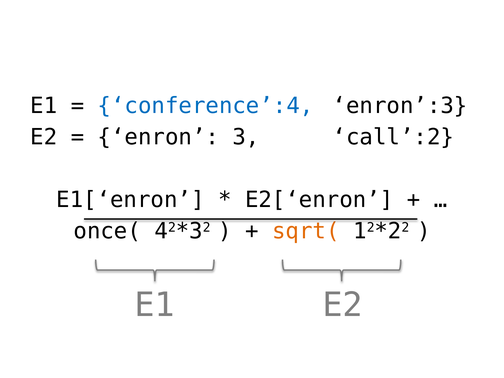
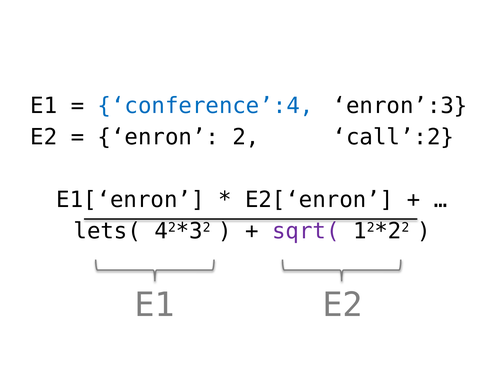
3: 3 -> 2
once(: once( -> lets(
sqrt( colour: orange -> purple
